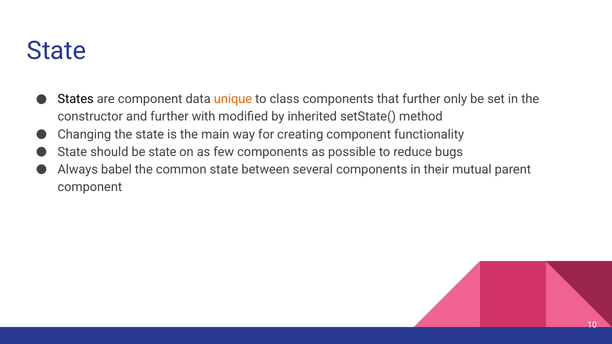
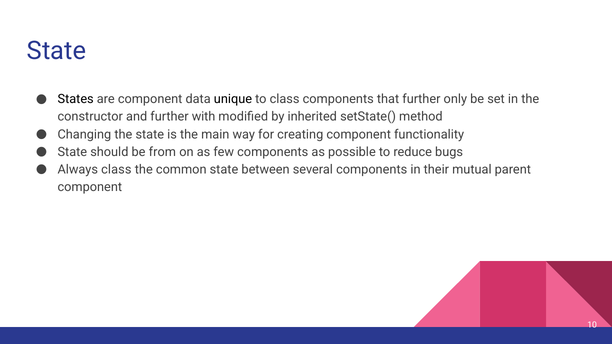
unique colour: orange -> black
be state: state -> from
Always babel: babel -> class
